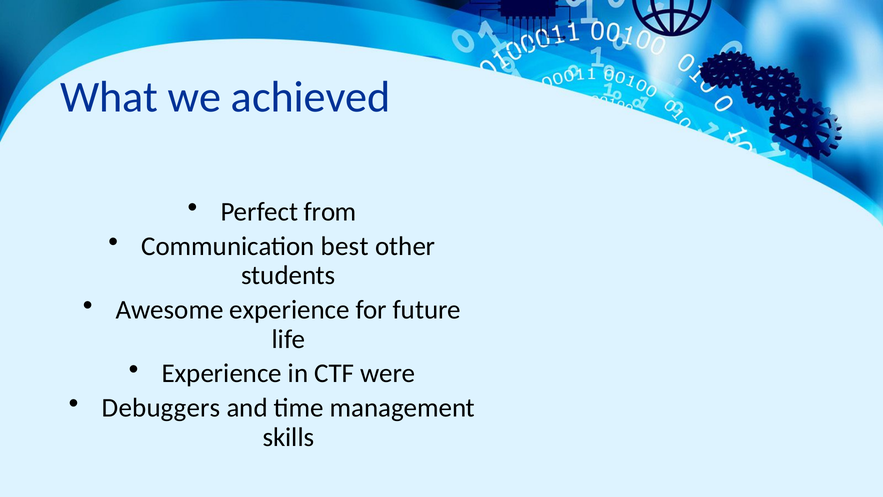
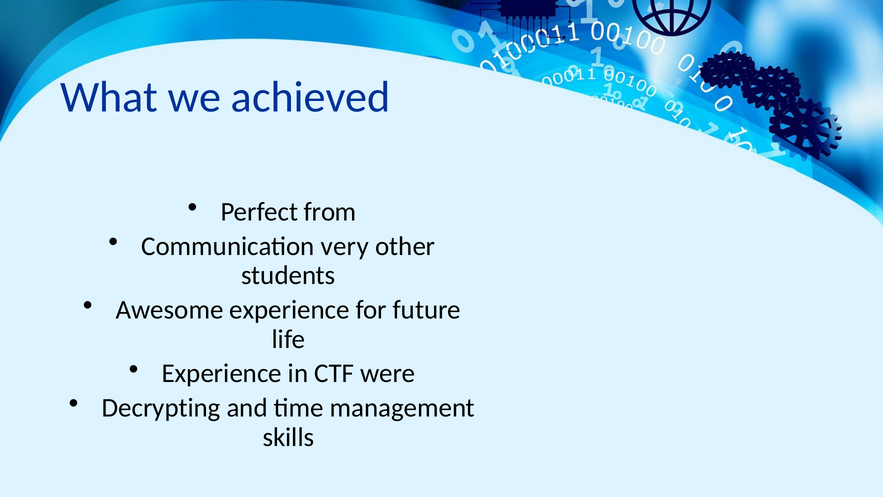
best: best -> very
Debuggers: Debuggers -> Decrypting
